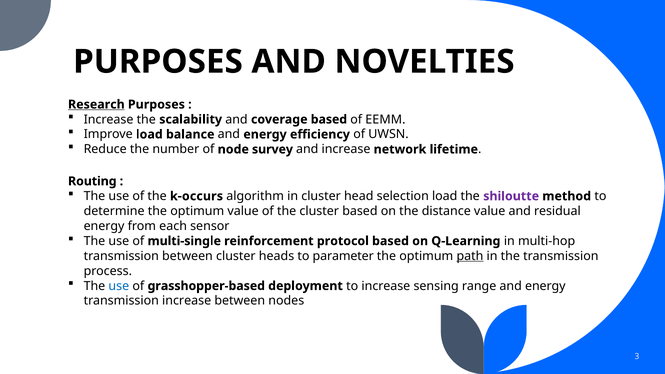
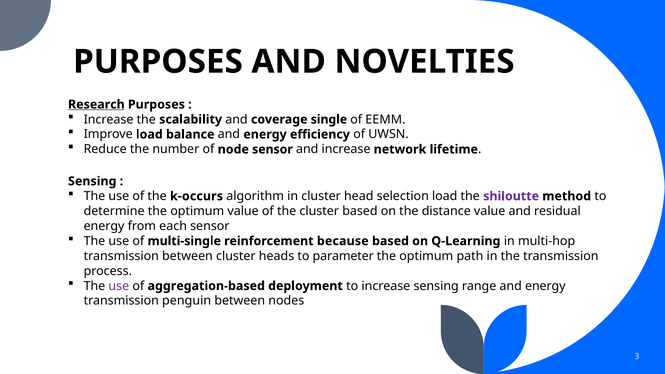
coverage based: based -> single
node survey: survey -> sensor
Routing at (92, 181): Routing -> Sensing
protocol: protocol -> because
path underline: present -> none
use at (119, 286) colour: blue -> purple
grasshopper-based: grasshopper-based -> aggregation-based
transmission increase: increase -> penguin
